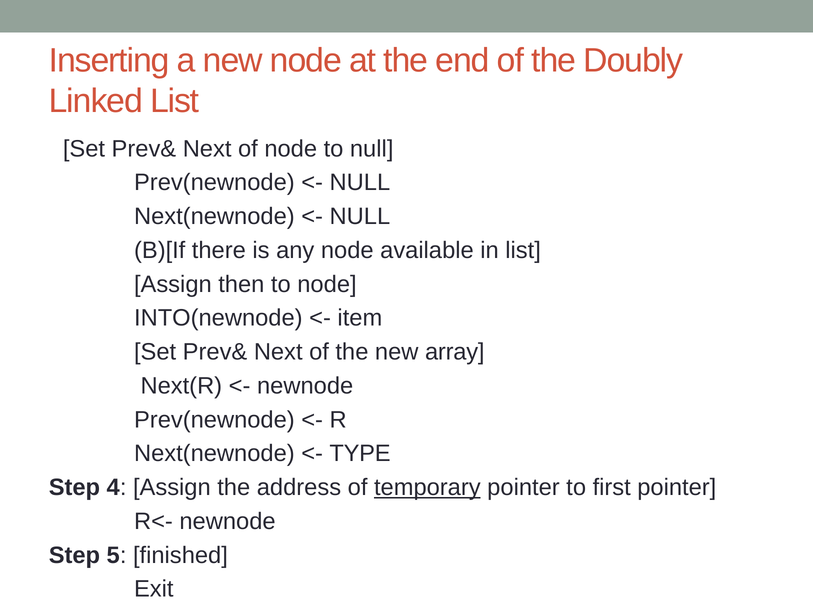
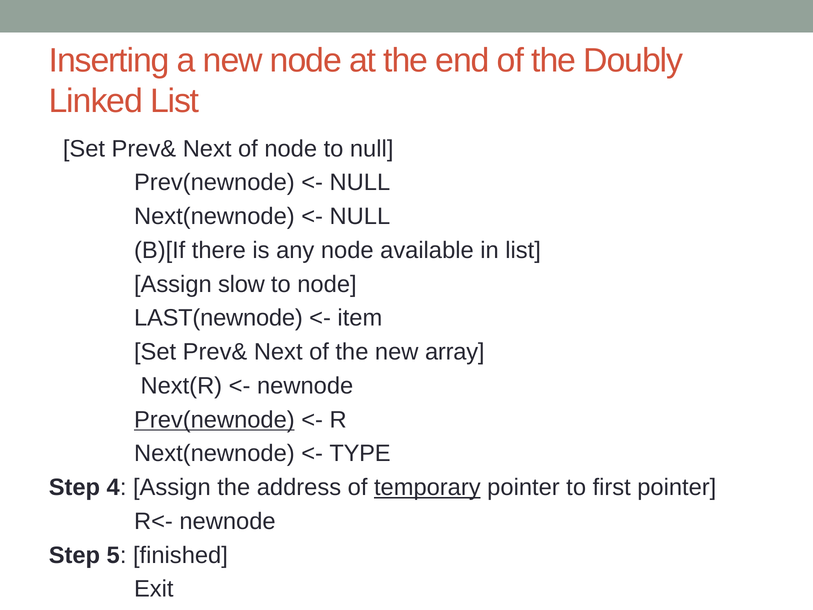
then: then -> slow
INTO(newnode: INTO(newnode -> LAST(newnode
Prev(newnode at (214, 420) underline: none -> present
